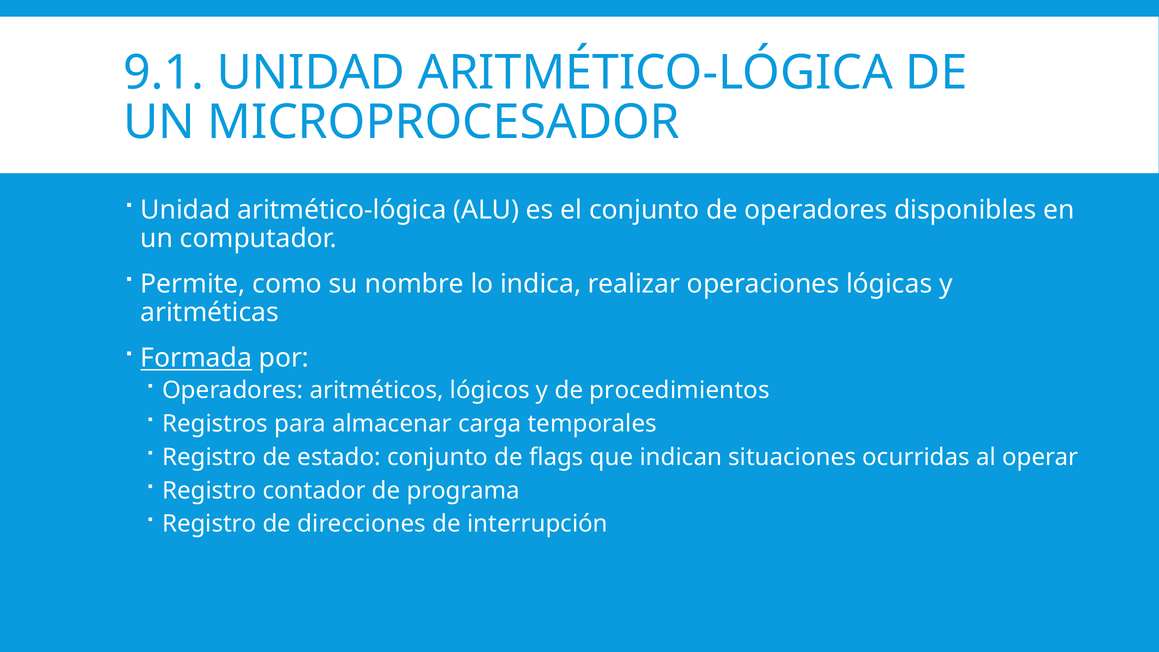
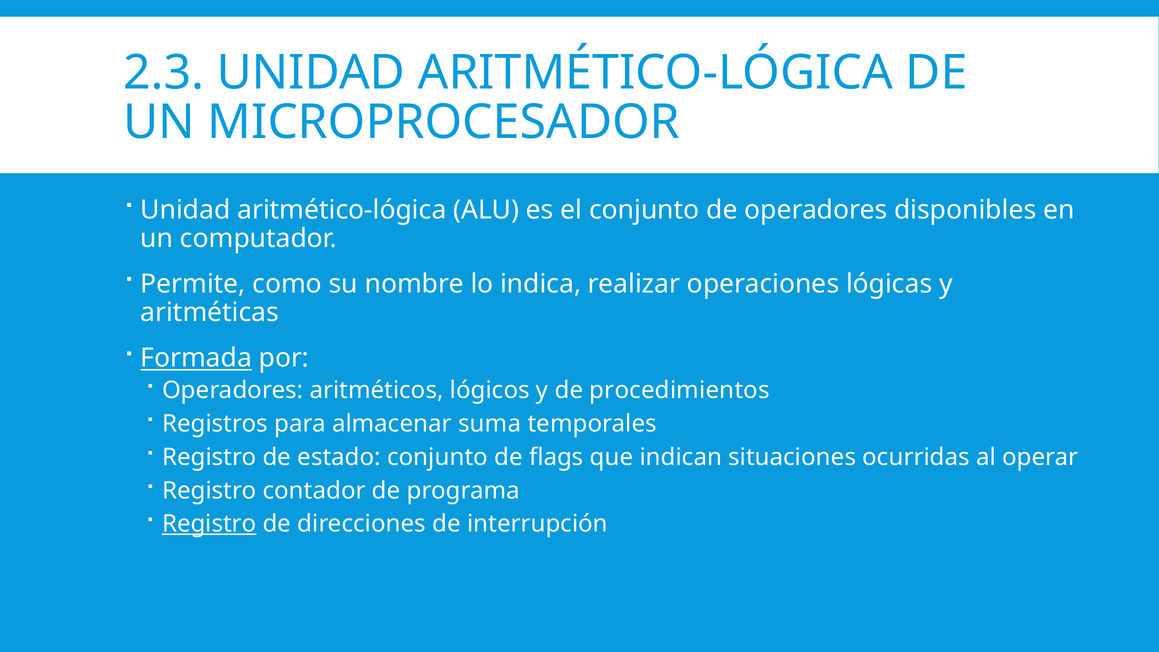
9.1: 9.1 -> 2.3
carga: carga -> suma
Registro at (209, 524) underline: none -> present
